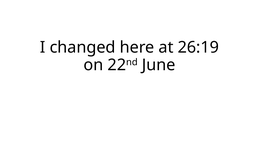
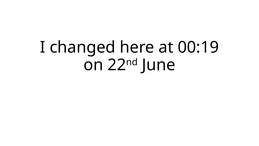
26:19: 26:19 -> 00:19
